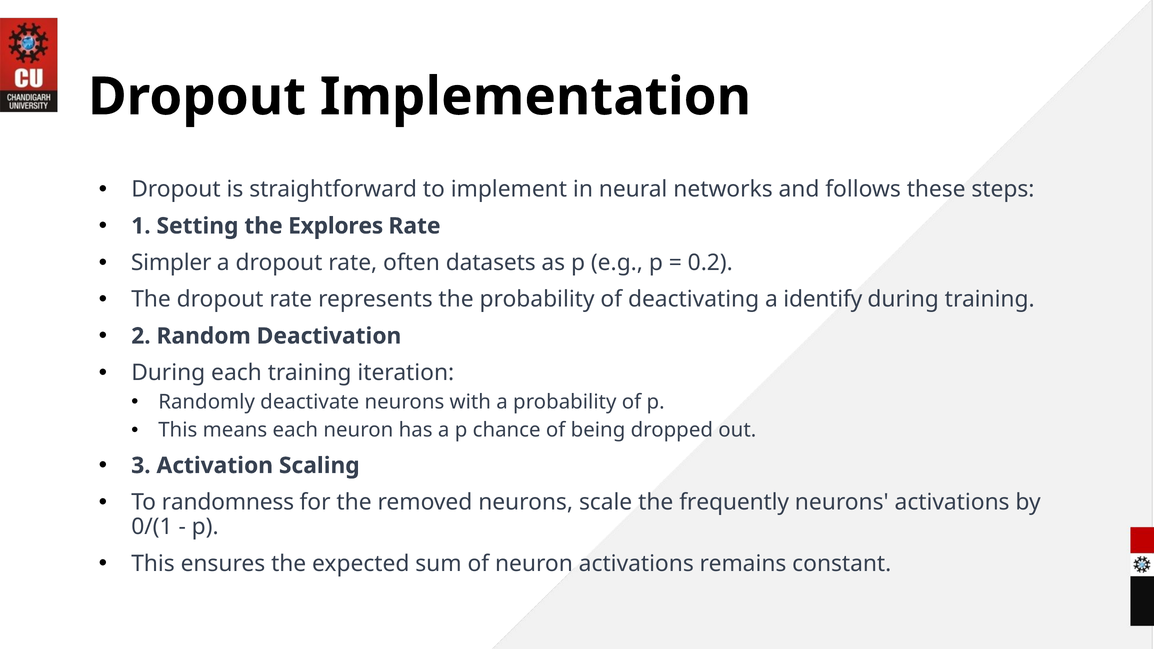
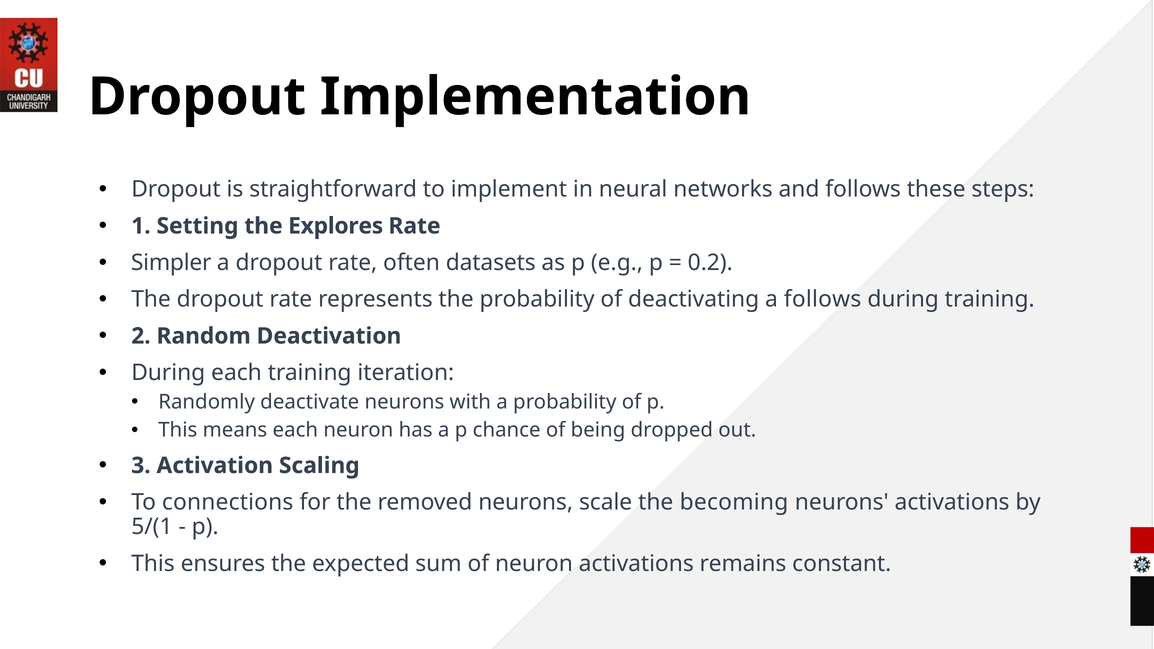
a identify: identify -> follows
randomness: randomness -> connections
frequently: frequently -> becoming
0/(1: 0/(1 -> 5/(1
